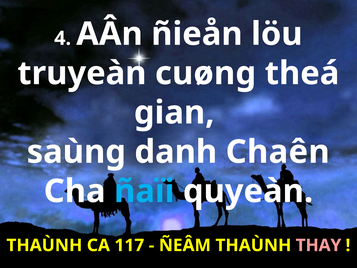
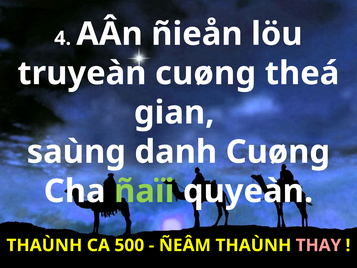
danh Chaên: Chaên -> Cuøng
ñaïi colour: light blue -> light green
117: 117 -> 500
